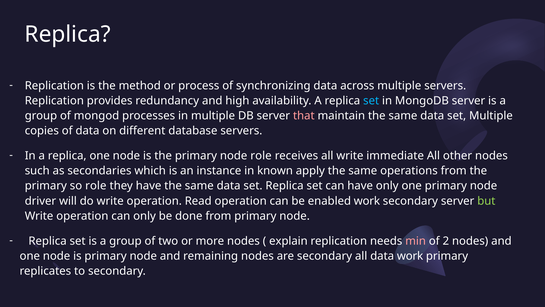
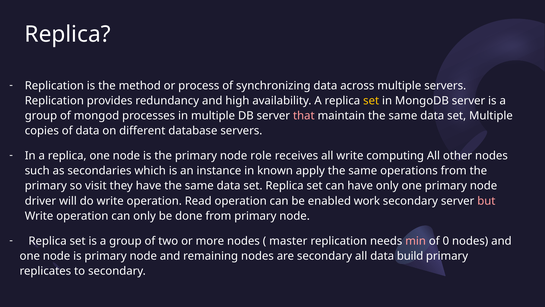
set at (371, 101) colour: light blue -> yellow
immediate: immediate -> computing
so role: role -> visit
but colour: light green -> pink
explain: explain -> master
2: 2 -> 0
data work: work -> build
